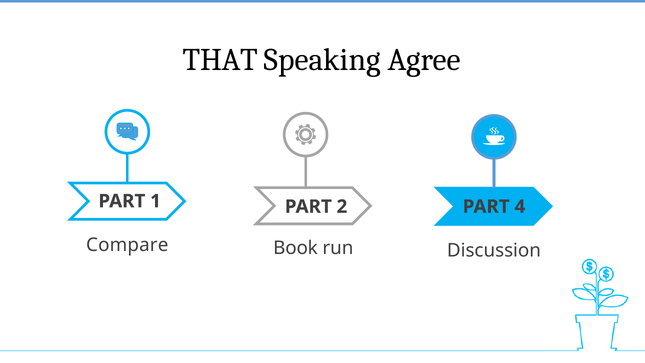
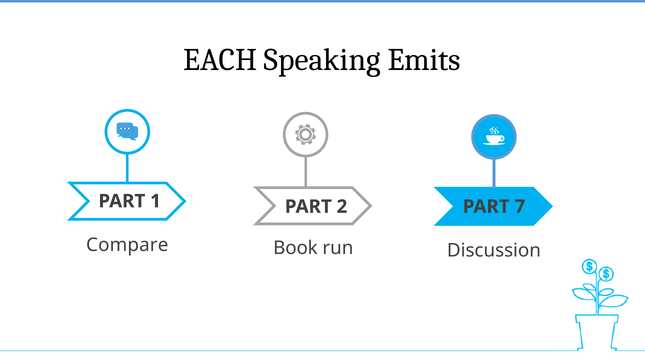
THAT: THAT -> EACH
Agree: Agree -> Emits
4: 4 -> 7
